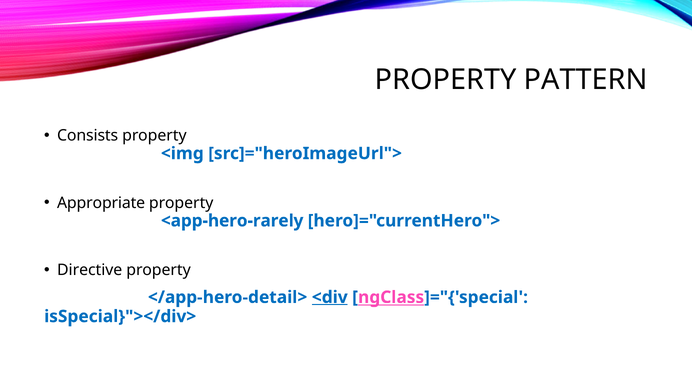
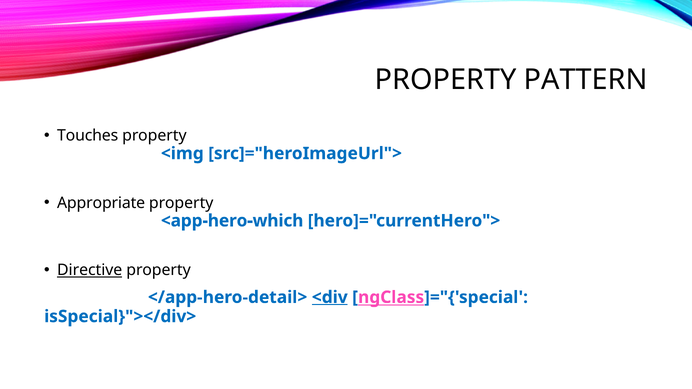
Consists: Consists -> Touches
<app-hero-rarely: <app-hero-rarely -> <app-hero-which
Directive underline: none -> present
